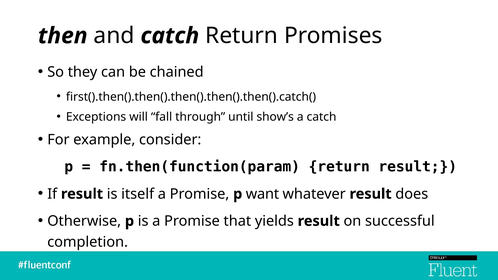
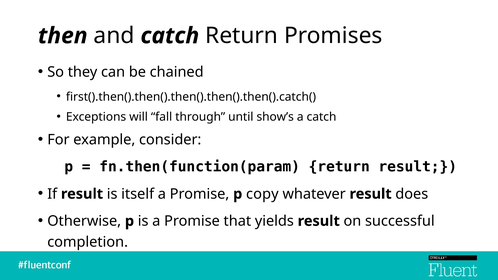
want: want -> copy
